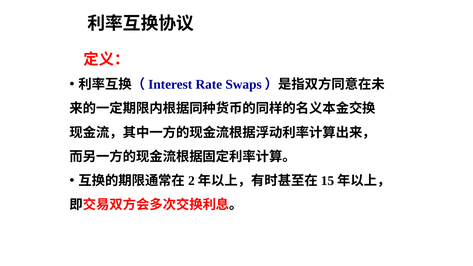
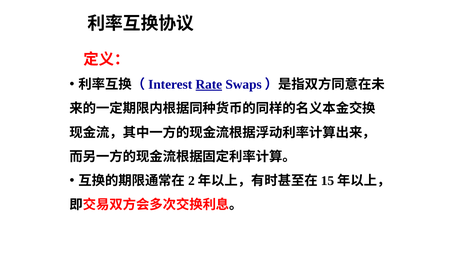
Rate underline: none -> present
